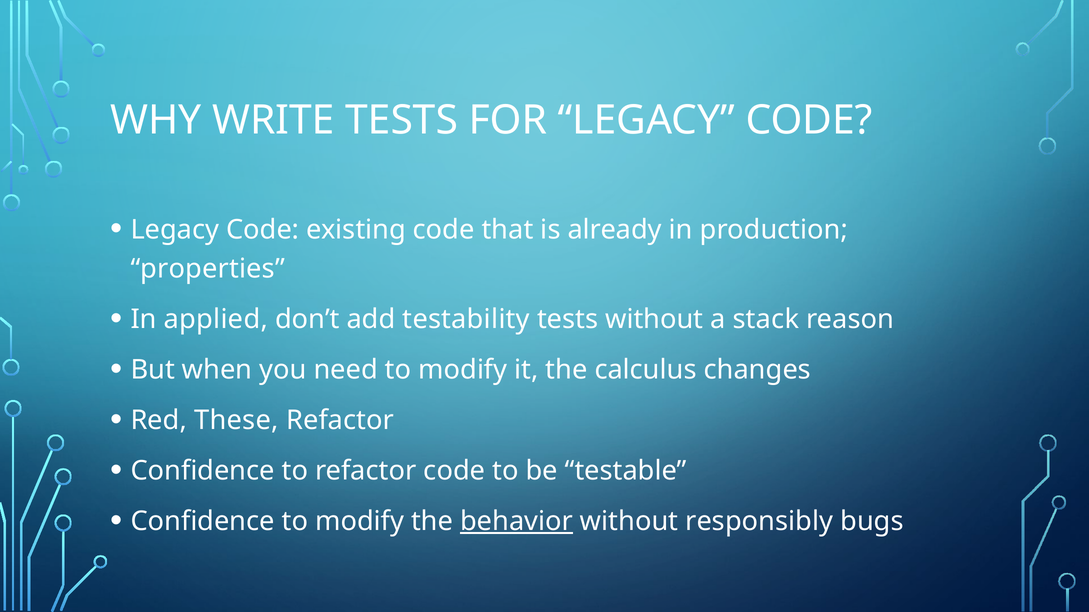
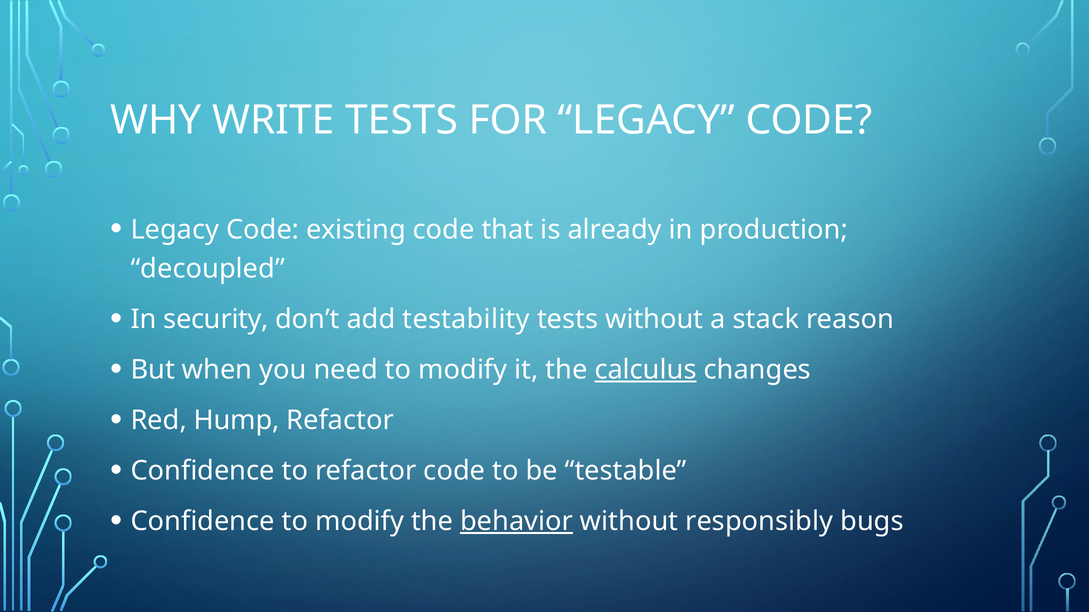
properties: properties -> decoupled
applied: applied -> security
calculus underline: none -> present
These: These -> Hump
